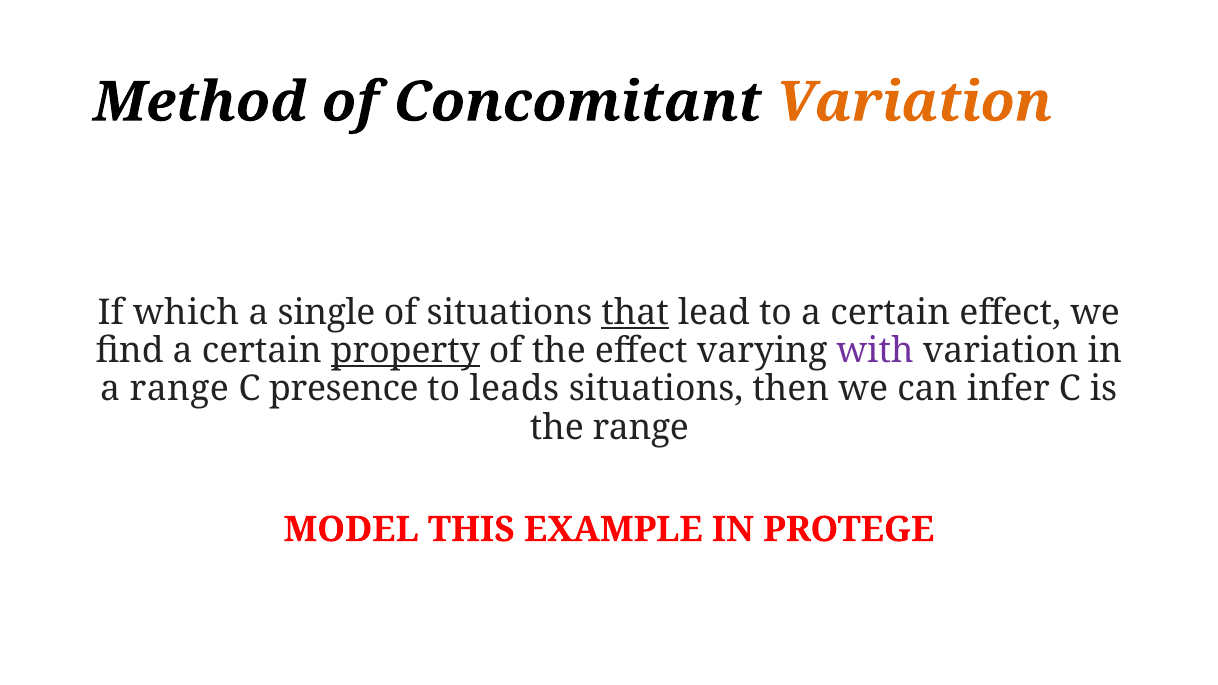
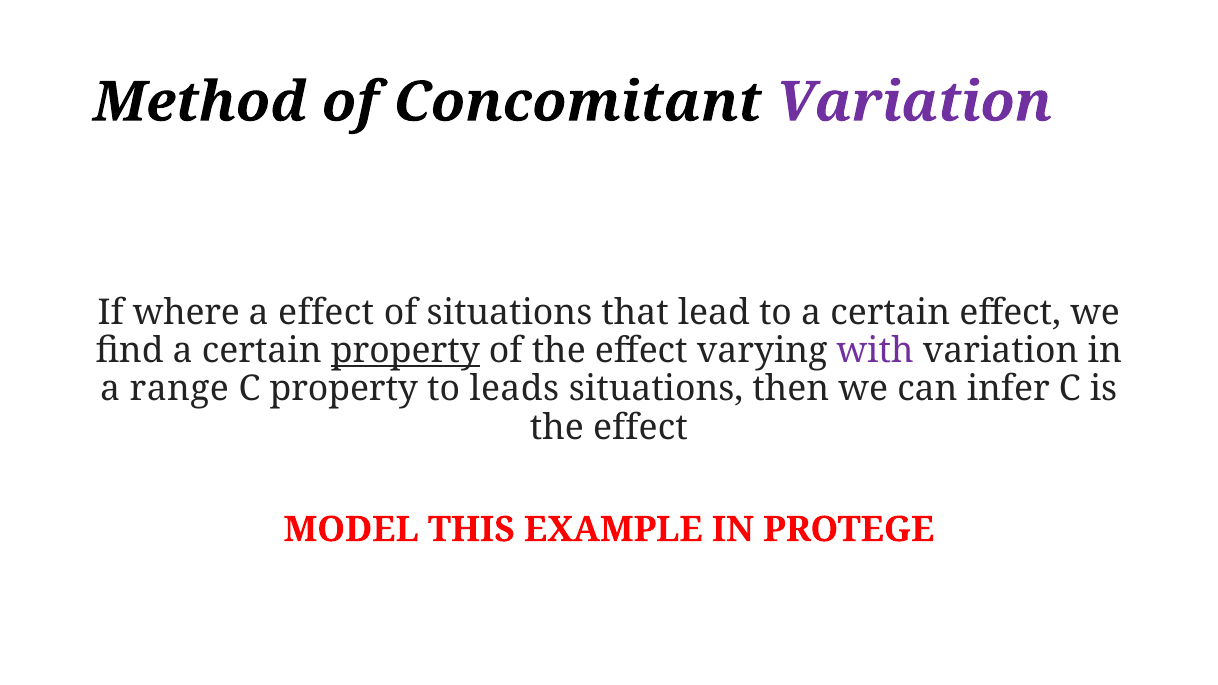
Variation at (914, 102) colour: orange -> purple
which: which -> where
a single: single -> effect
that underline: present -> none
C presence: presence -> property
range at (641, 427): range -> effect
